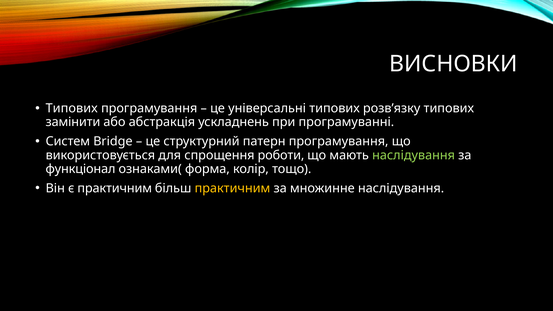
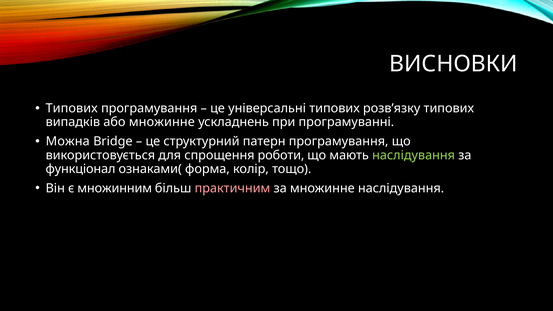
замінити: замінити -> випадків
або абстракція: абстракція -> множинне
Систем: Систем -> Можна
є практичним: практичним -> множинним
практичним at (232, 188) colour: yellow -> pink
